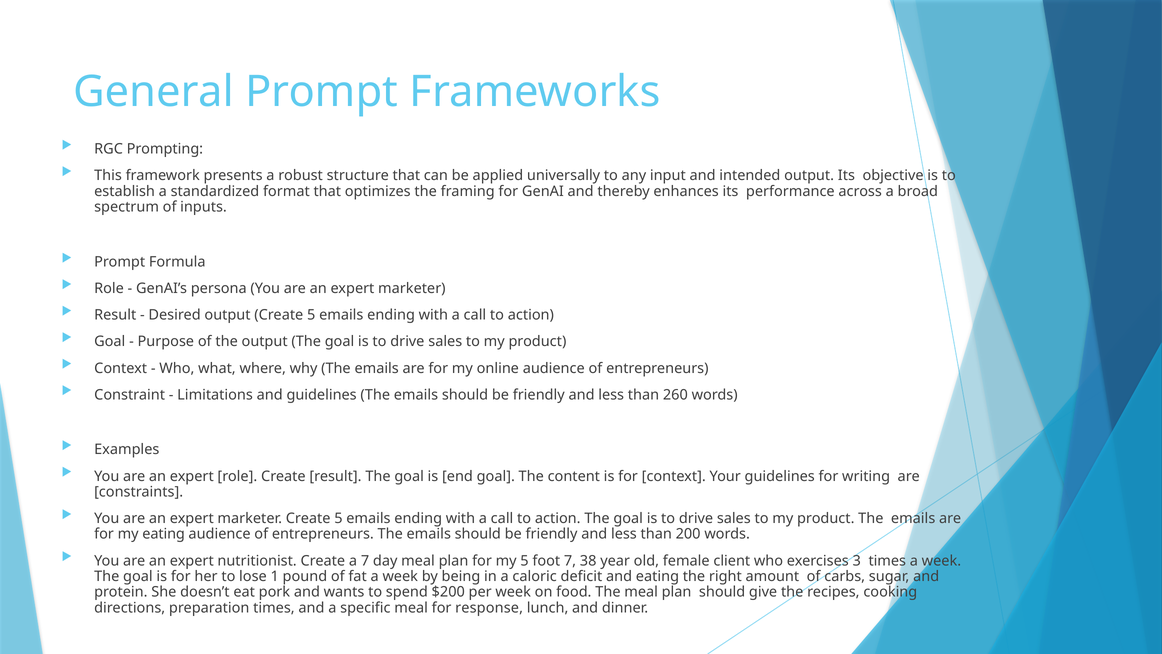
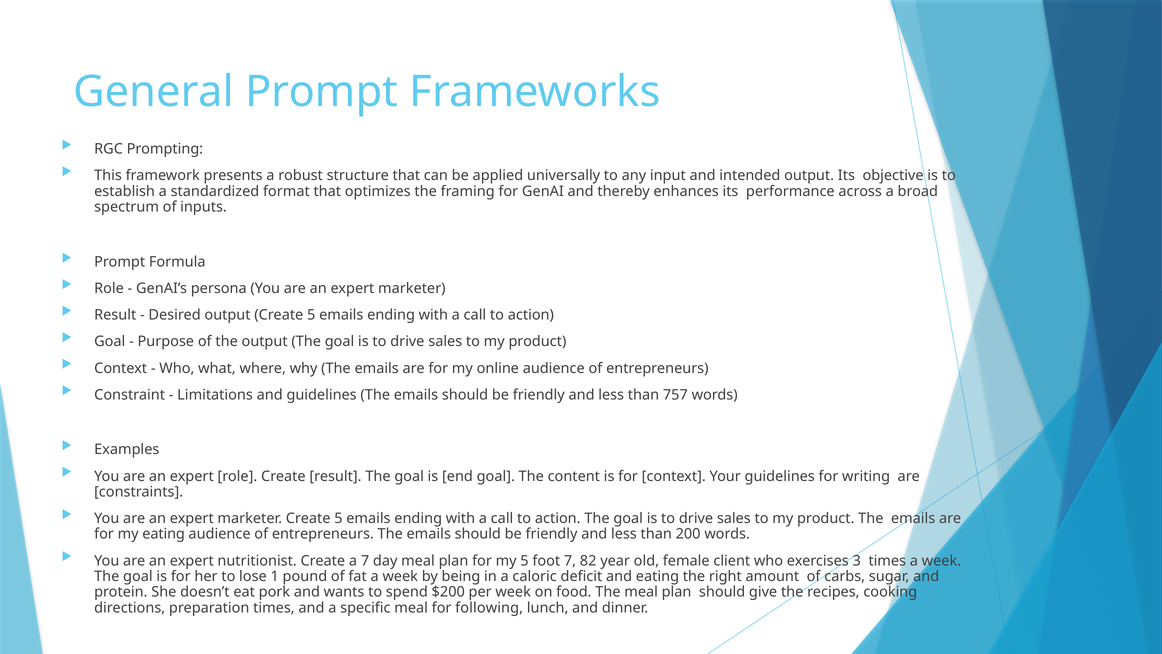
260: 260 -> 757
38: 38 -> 82
response: response -> following
